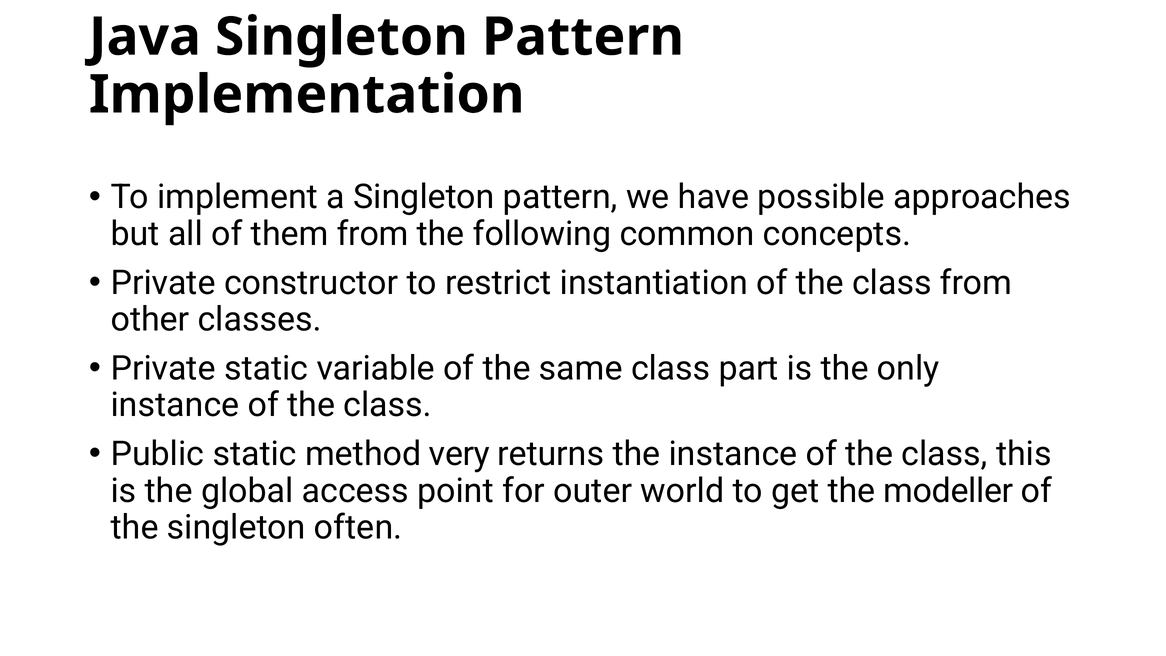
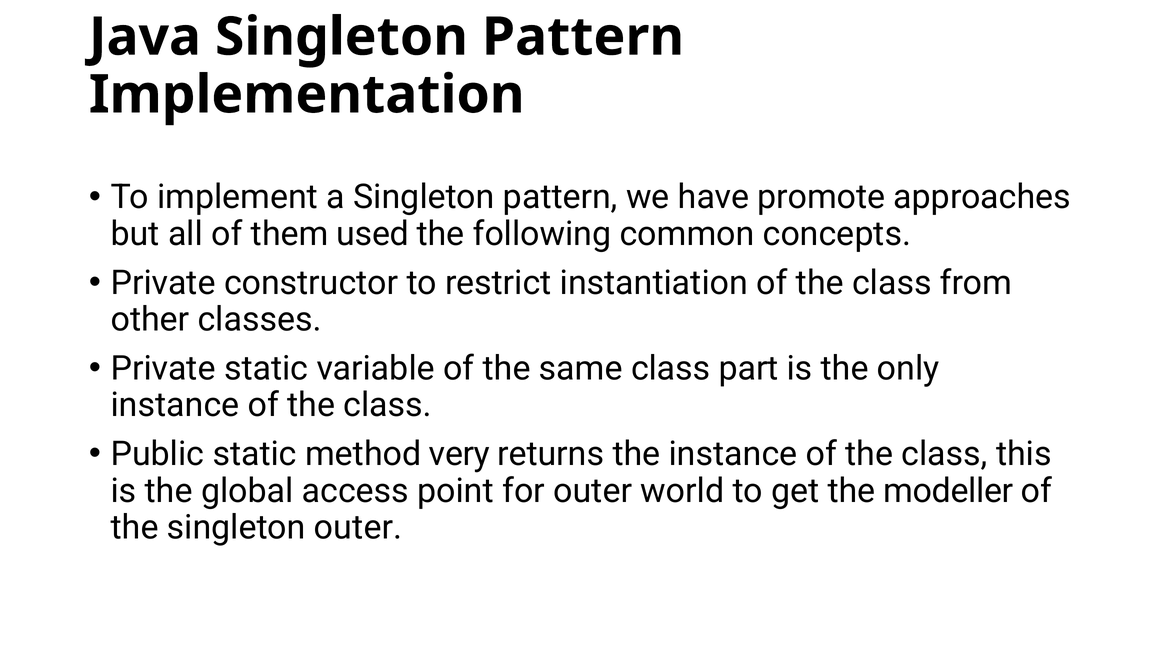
possible: possible -> promote
them from: from -> used
singleton often: often -> outer
